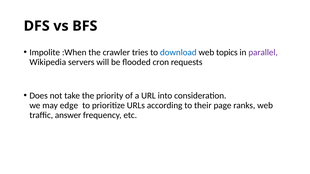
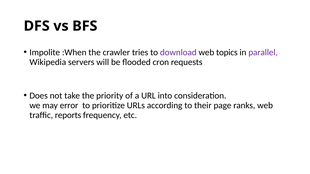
download colour: blue -> purple
edge: edge -> error
answer: answer -> reports
